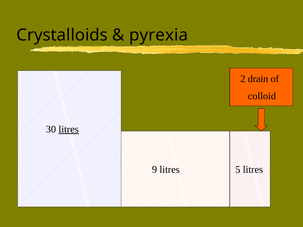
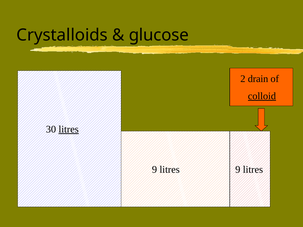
pyrexia: pyrexia -> glucose
colloid underline: none -> present
9 litres 5: 5 -> 9
